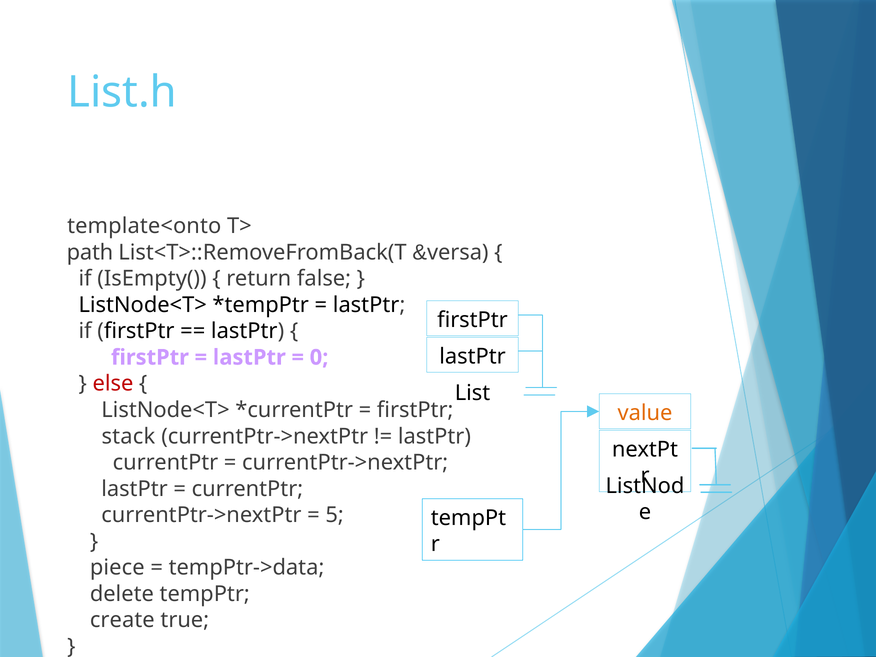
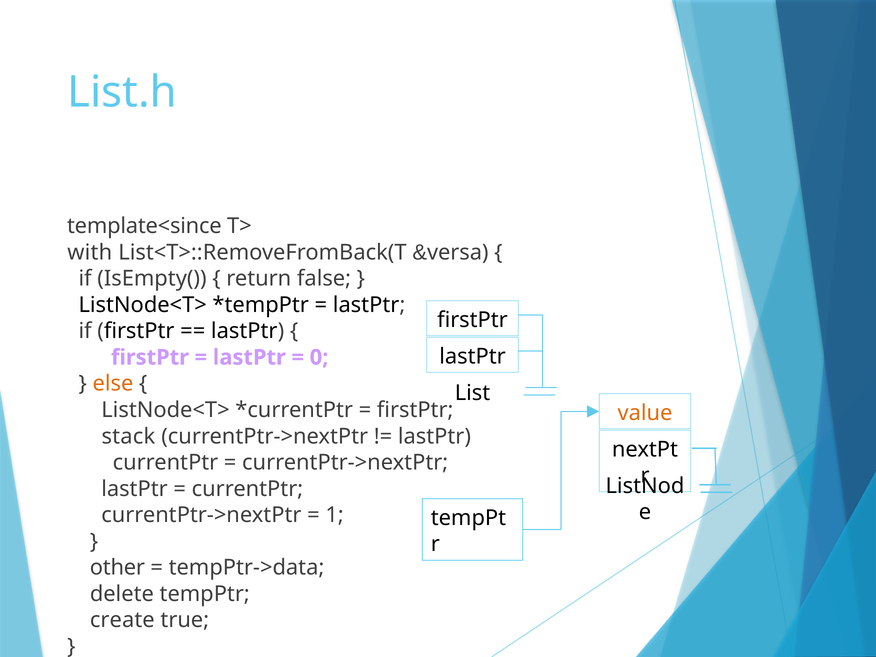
template<onto: template<onto -> template<since
path: path -> with
else colour: red -> orange
5: 5 -> 1
piece: piece -> other
